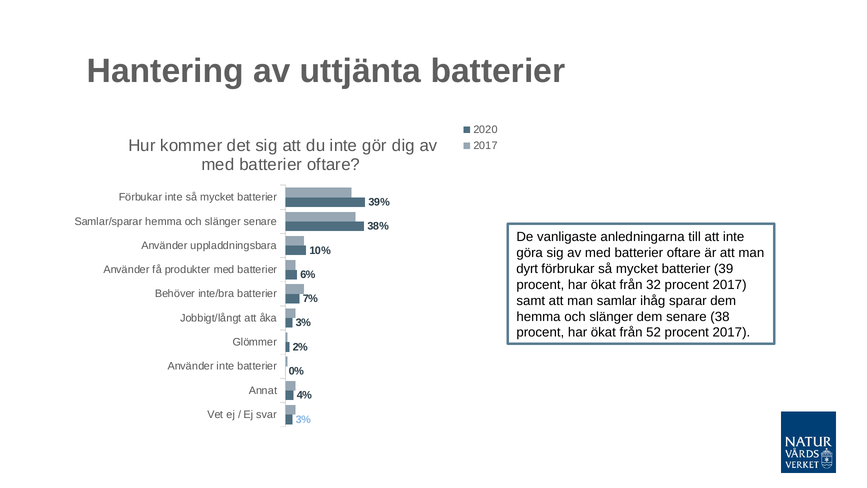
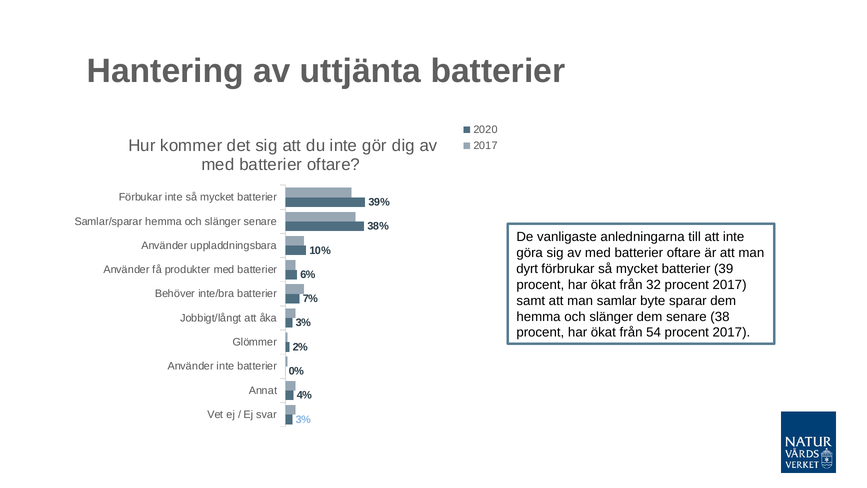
ihåg: ihåg -> byte
52: 52 -> 54
